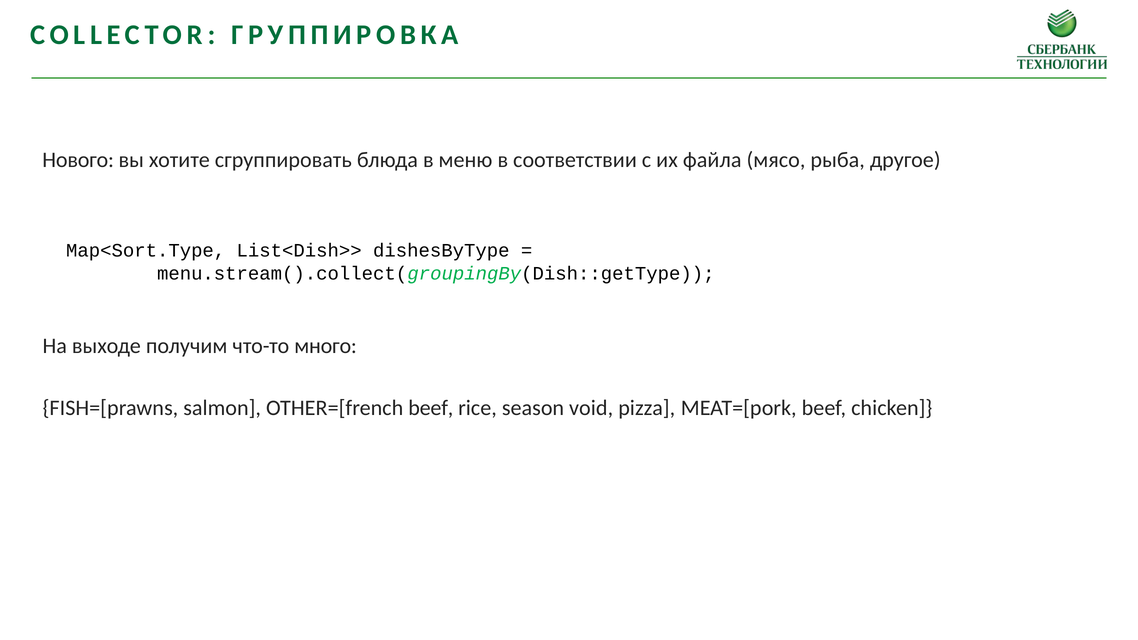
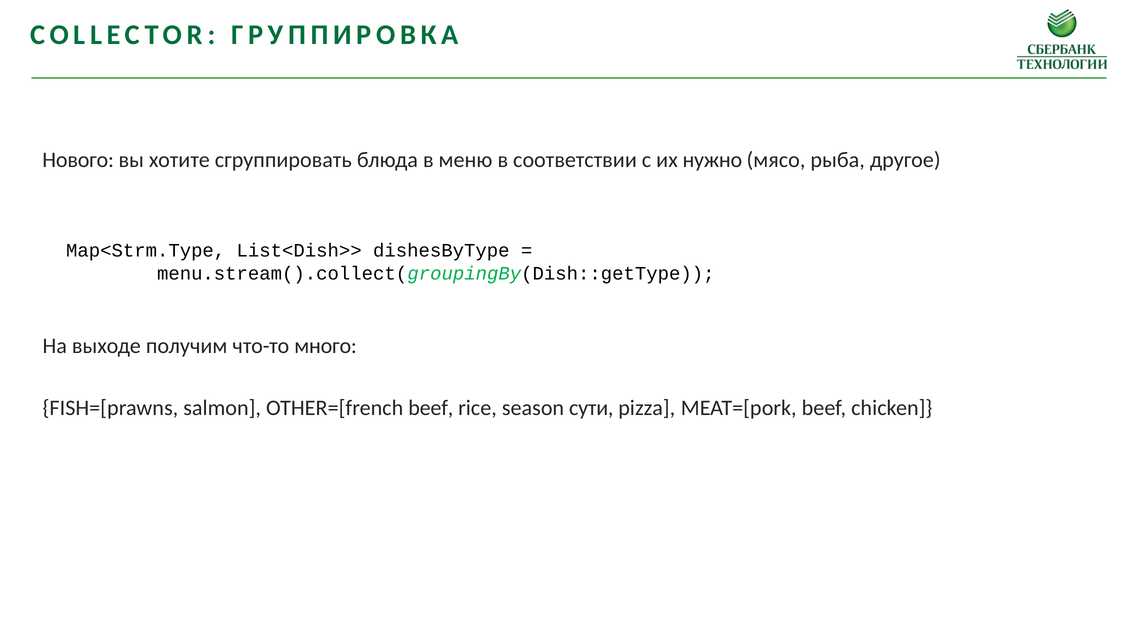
файла: файла -> нужно
Map<Sort.Type: Map<Sort.Type -> Map<Strm.Type
void: void -> сути
